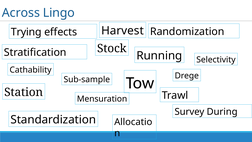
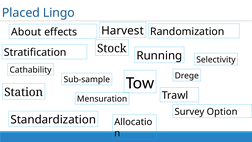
Across: Across -> Placed
Trying: Trying -> About
During: During -> Option
